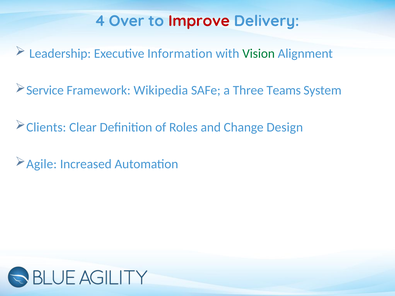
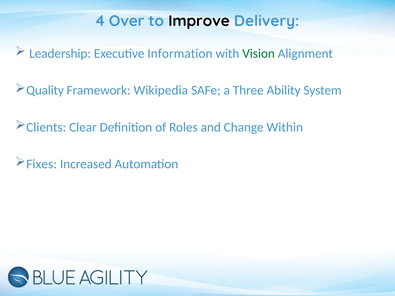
Improve colour: red -> black
Service: Service -> Quality
Teams: Teams -> Ability
Design: Design -> Within
Agile: Agile -> Fixes
